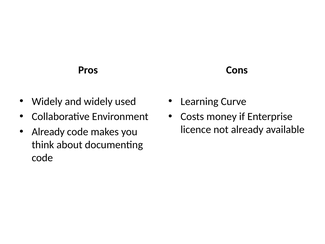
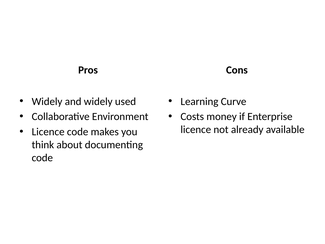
Already at (48, 132): Already -> Licence
